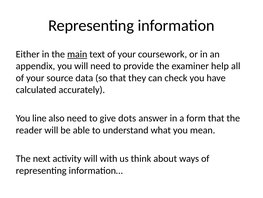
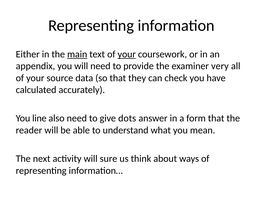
your at (127, 54) underline: none -> present
help: help -> very
with: with -> sure
